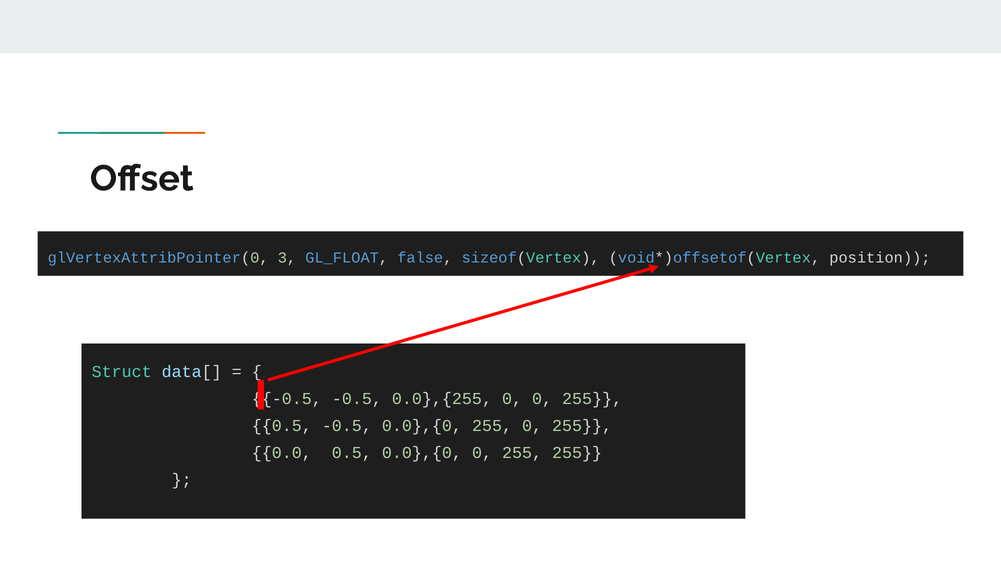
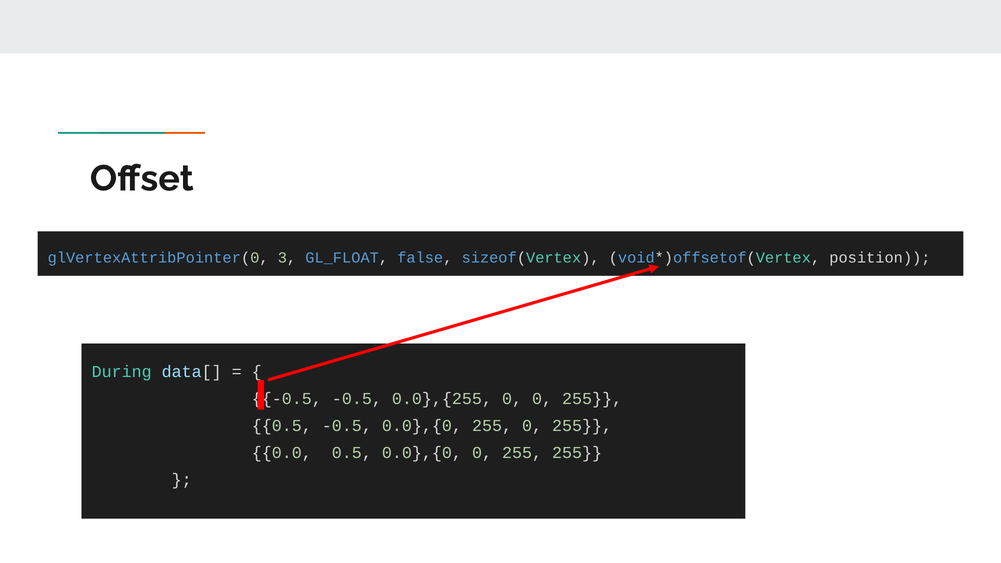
Struct: Struct -> During
